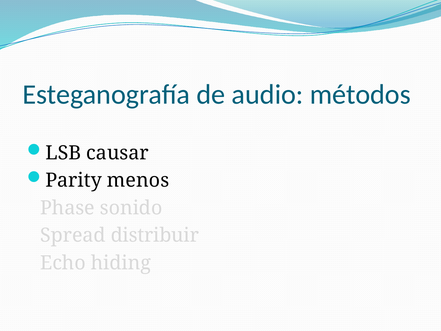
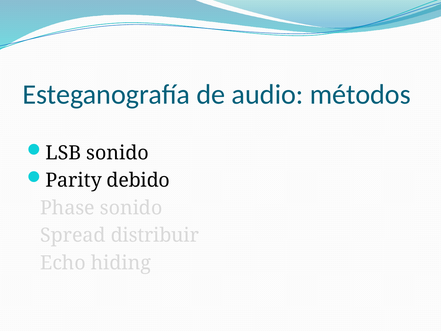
LSB causar: causar -> sonido
menos: menos -> debido
